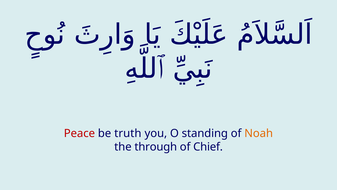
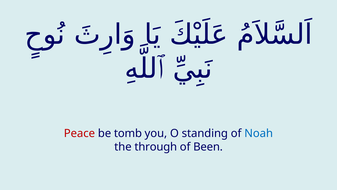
truth: truth -> tomb
Noah colour: orange -> blue
Chief: Chief -> Been
